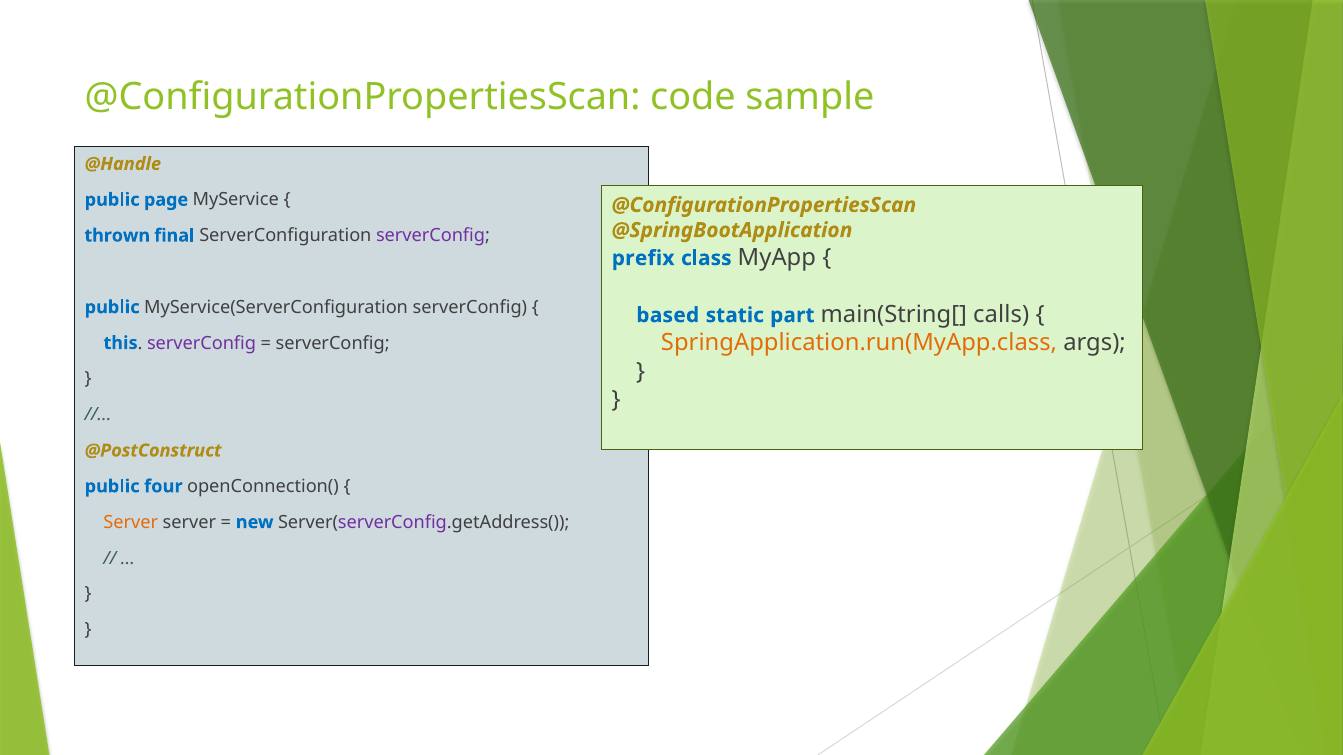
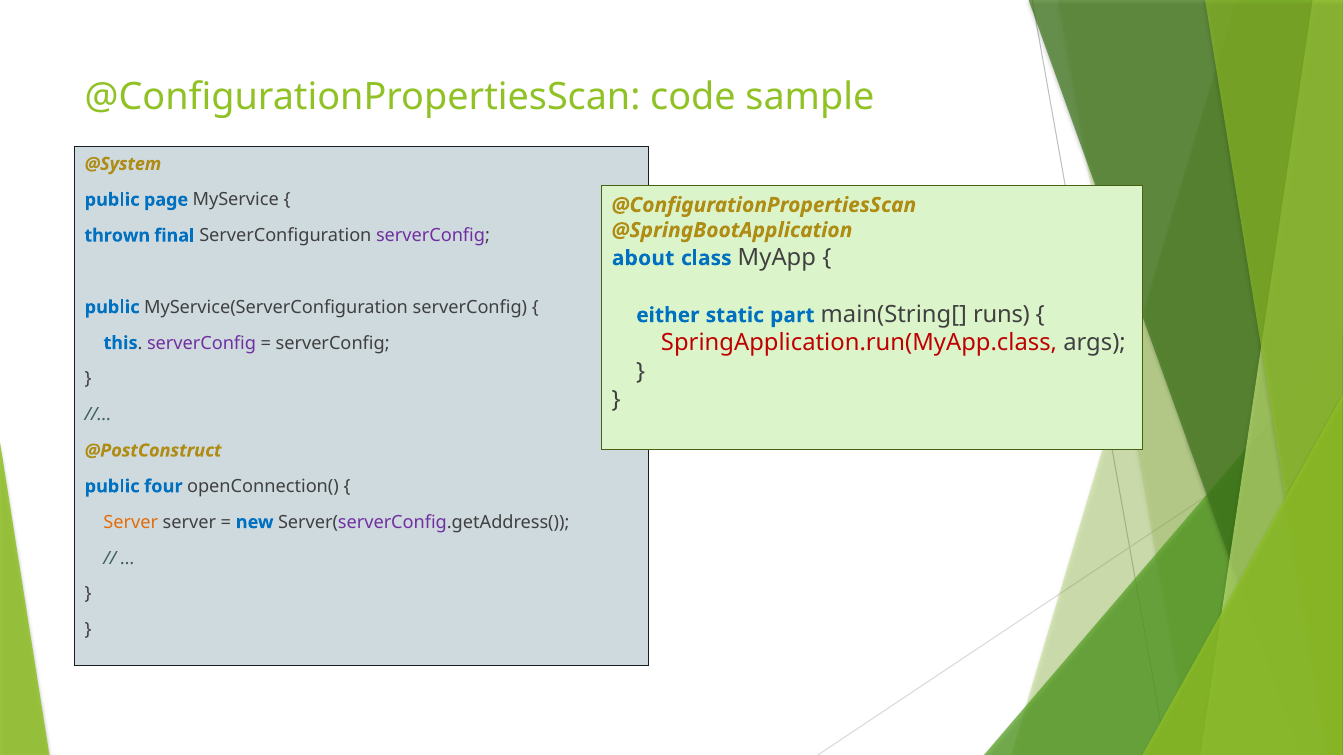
@Handle: @Handle -> @System
prefix: prefix -> about
based: based -> either
calls: calls -> runs
SpringApplication.run(MyApp.class colour: orange -> red
